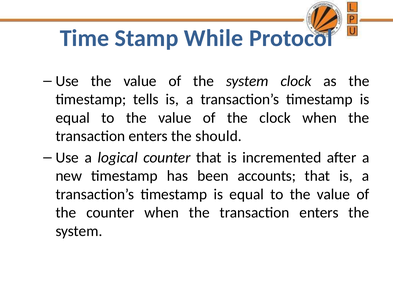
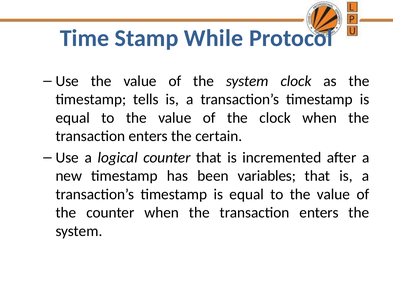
should: should -> certain
accounts: accounts -> variables
